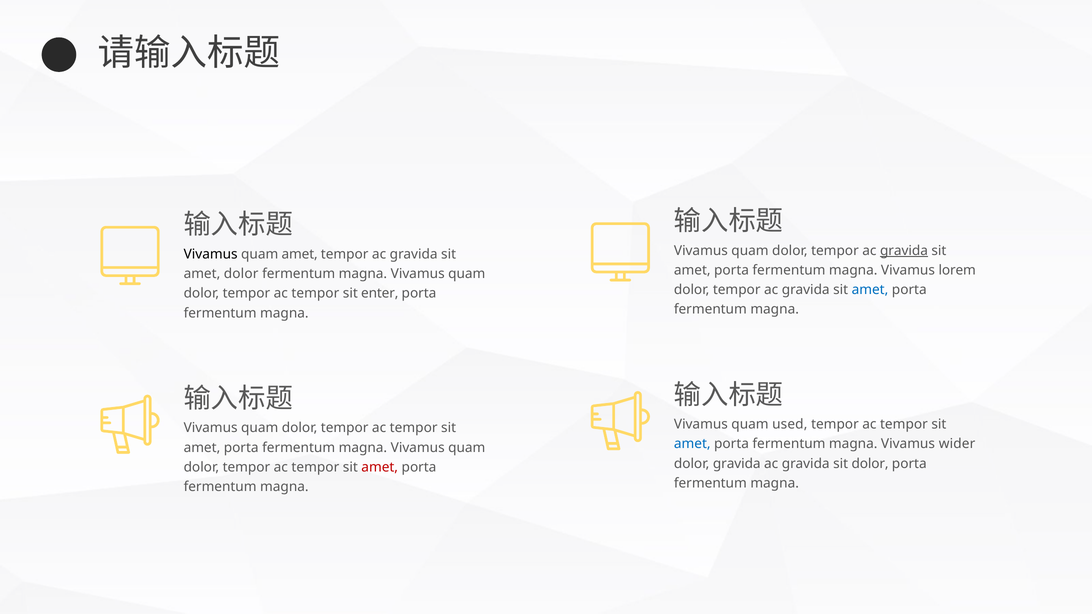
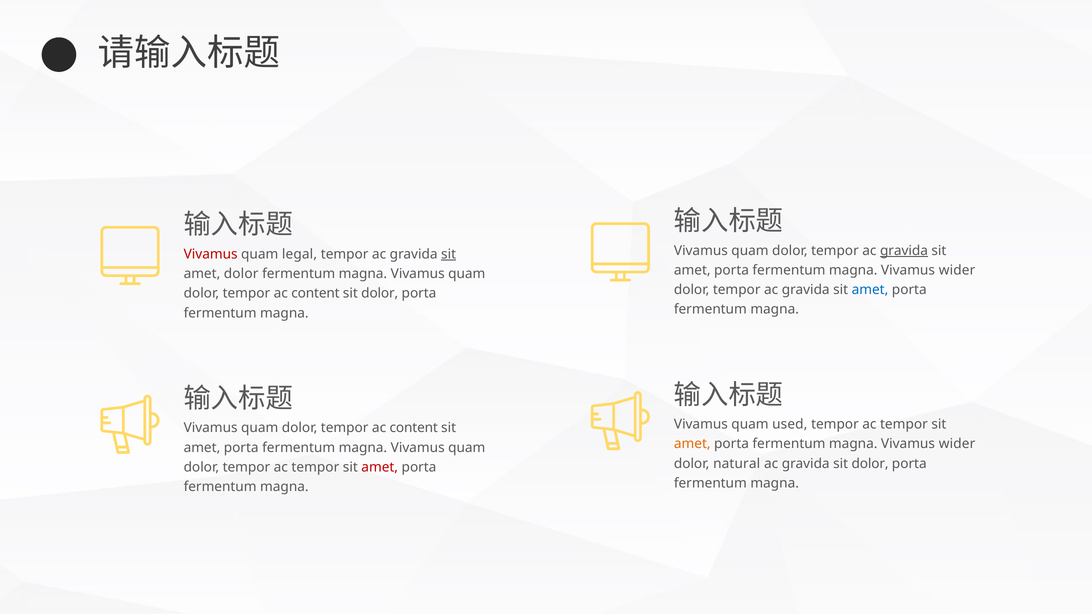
Vivamus at (211, 254) colour: black -> red
quam amet: amet -> legal
sit at (449, 254) underline: none -> present
lorem at (957, 270): lorem -> wider
tempor at (315, 293): tempor -> content
enter at (380, 293): enter -> dolor
tempor at (414, 428): tempor -> content
amet at (692, 444) colour: blue -> orange
dolor gravida: gravida -> natural
